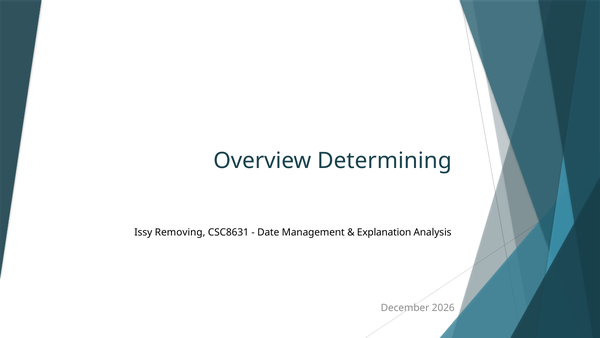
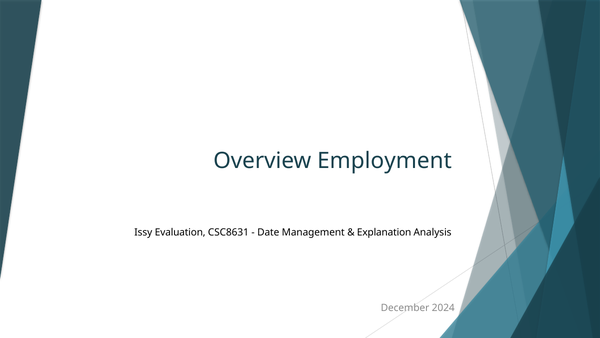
Determining: Determining -> Employment
Removing: Removing -> Evaluation
2026: 2026 -> 2024
